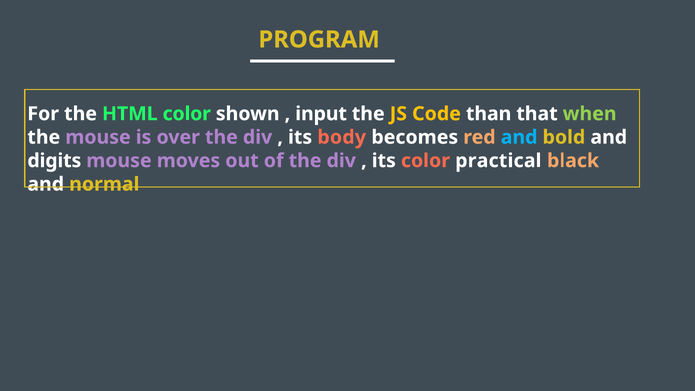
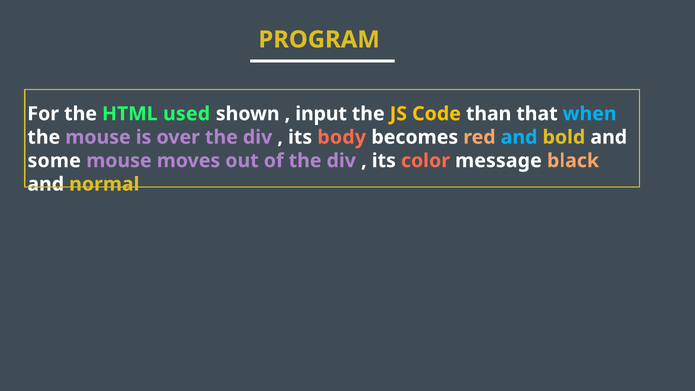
HTML color: color -> used
when colour: light green -> light blue
digits: digits -> some
practical: practical -> message
